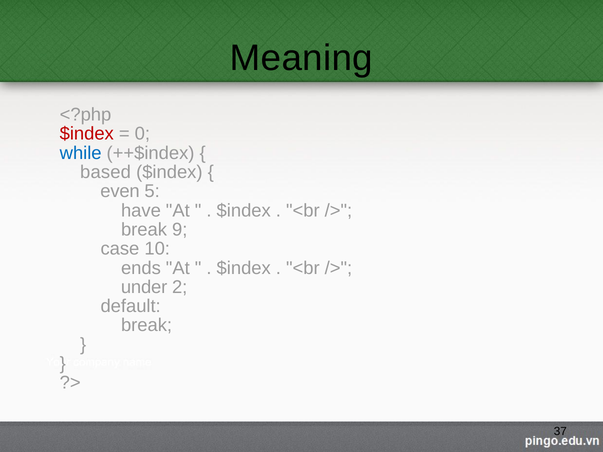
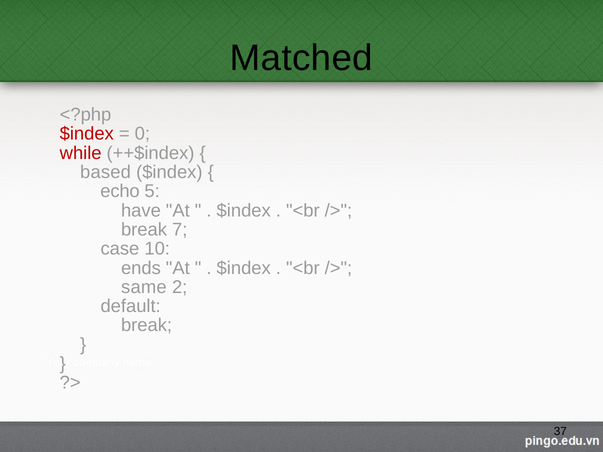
Meaning: Meaning -> Matched
while colour: blue -> red
even: even -> echo
9: 9 -> 7
under: under -> same
